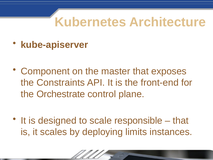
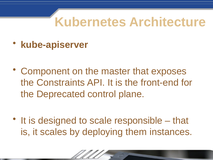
Orchestrate: Orchestrate -> Deprecated
limits: limits -> them
